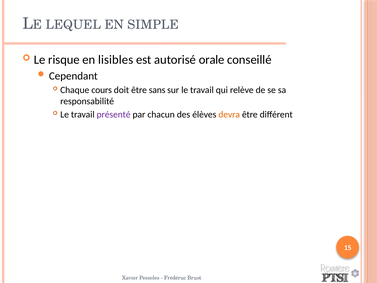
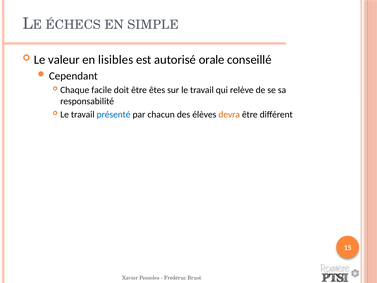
LEQUEL: LEQUEL -> ÉCHECS
risque: risque -> valeur
cours: cours -> facile
sans: sans -> êtes
présenté colour: purple -> blue
